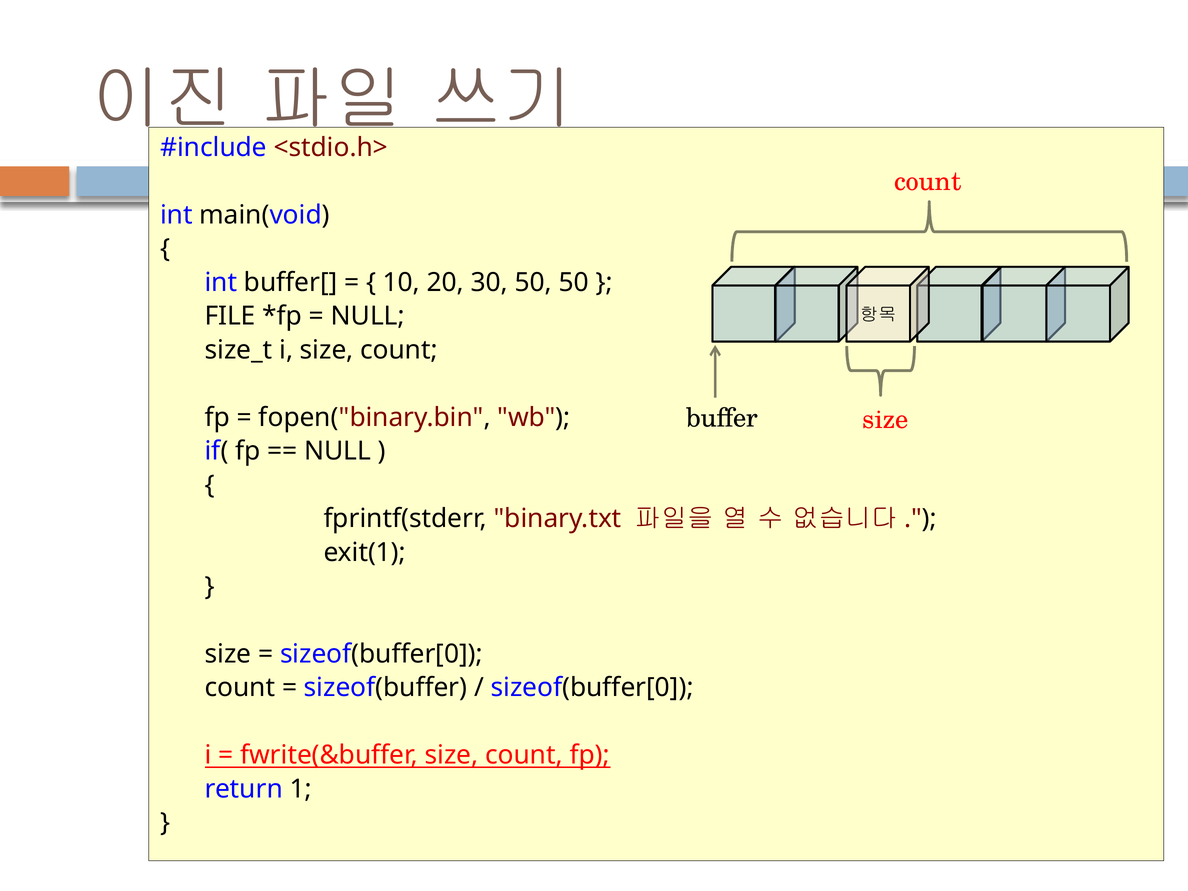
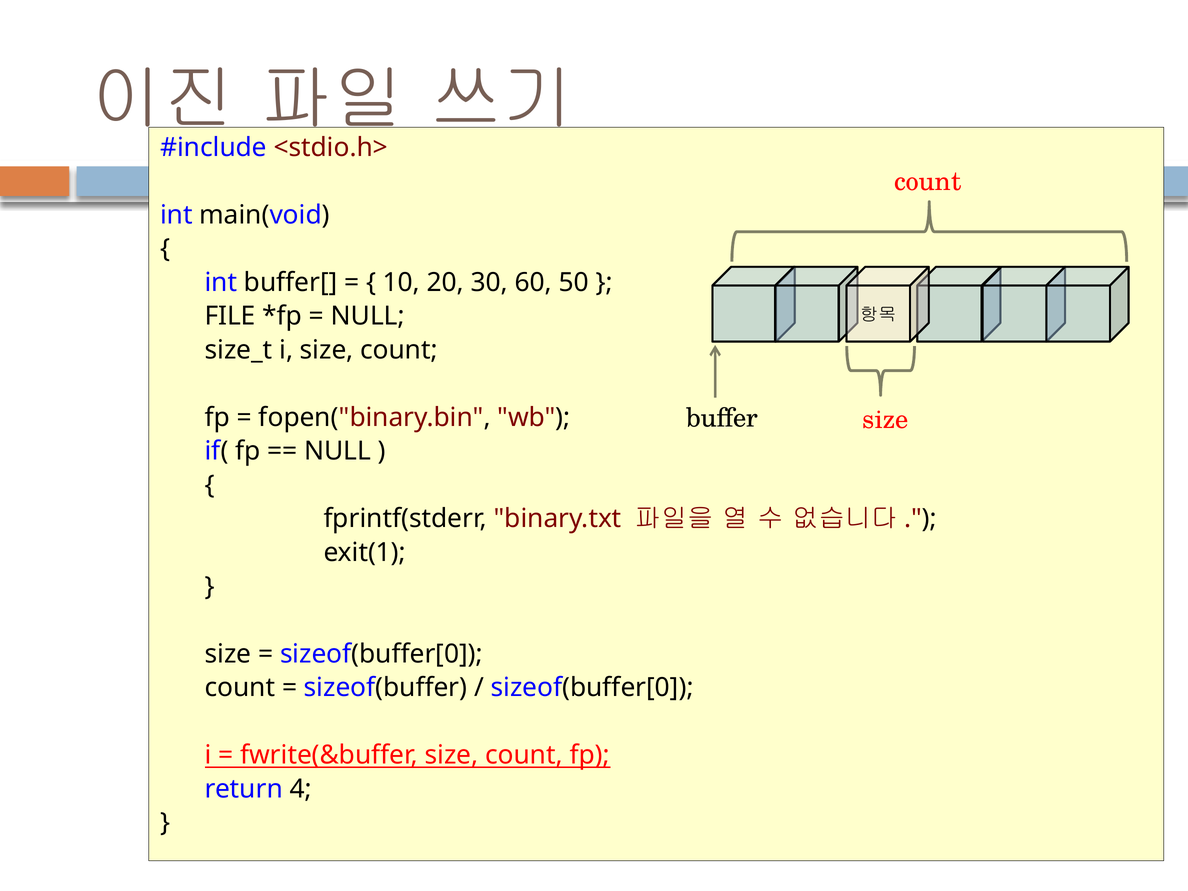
30 50: 50 -> 60
1: 1 -> 4
